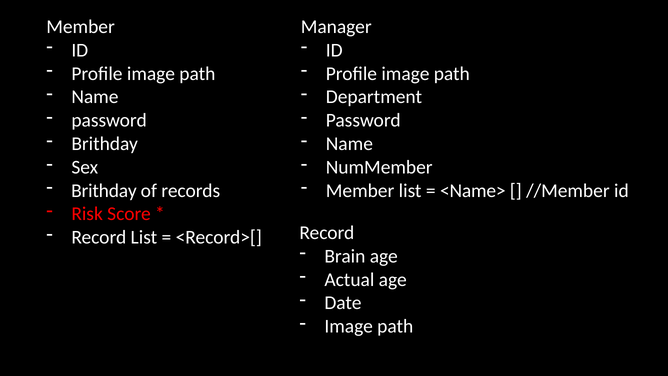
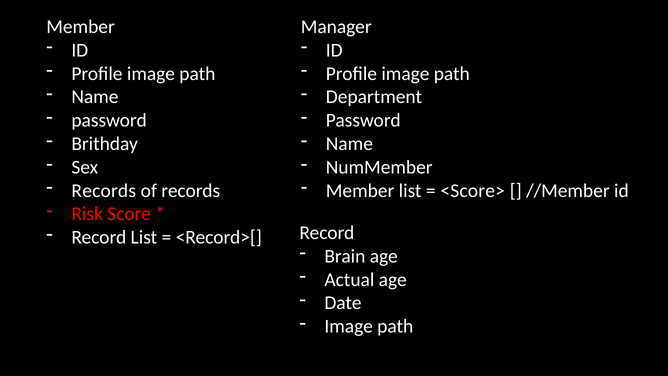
Brithday at (104, 191): Brithday -> Records
<Name>: <Name> -> <Score>
